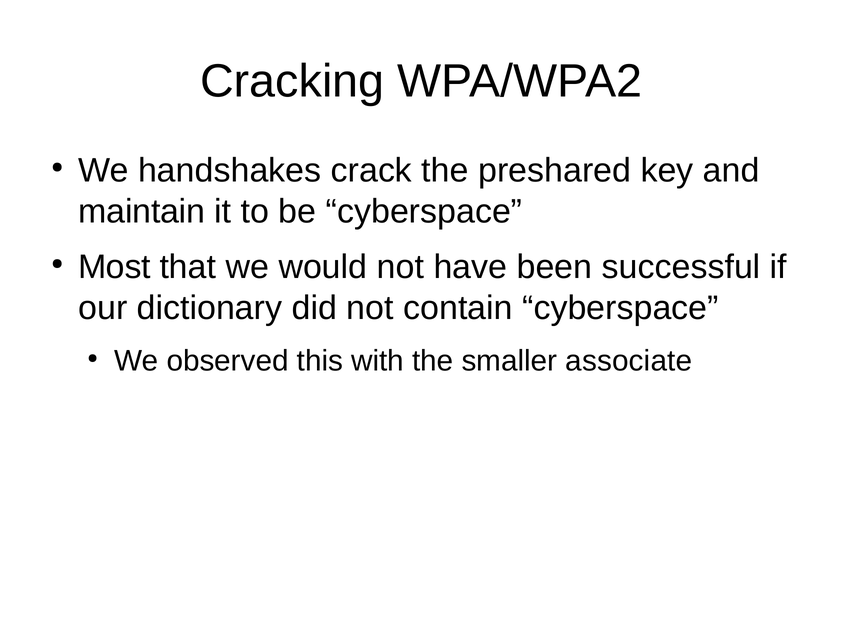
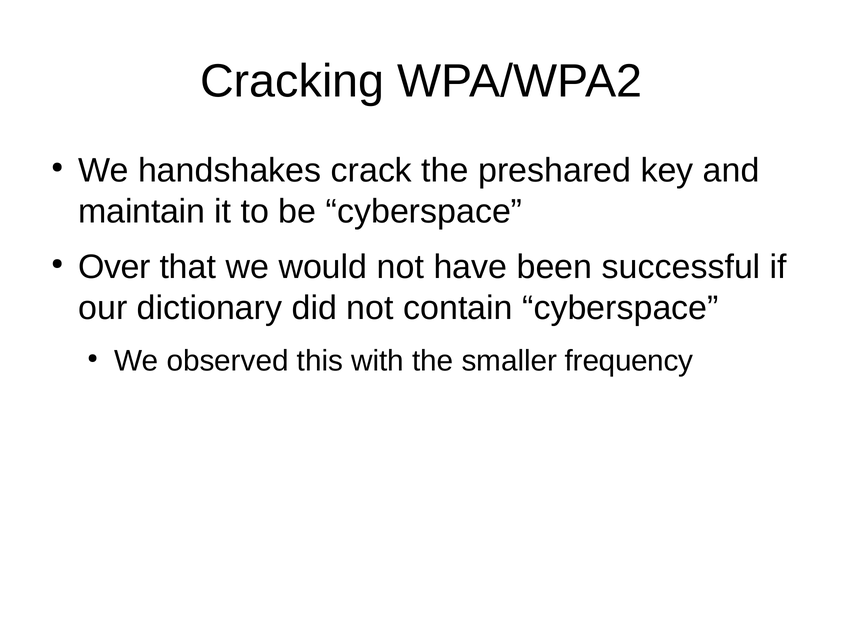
Most: Most -> Over
associate: associate -> frequency
